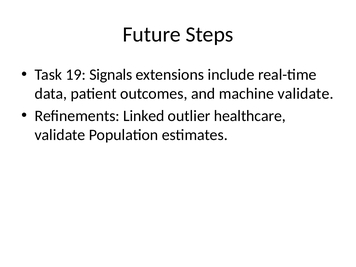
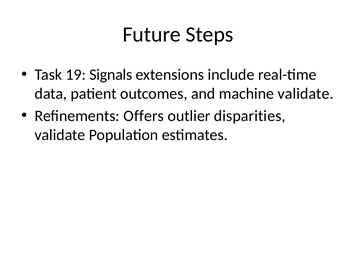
Linked: Linked -> Offers
healthcare: healthcare -> disparities
